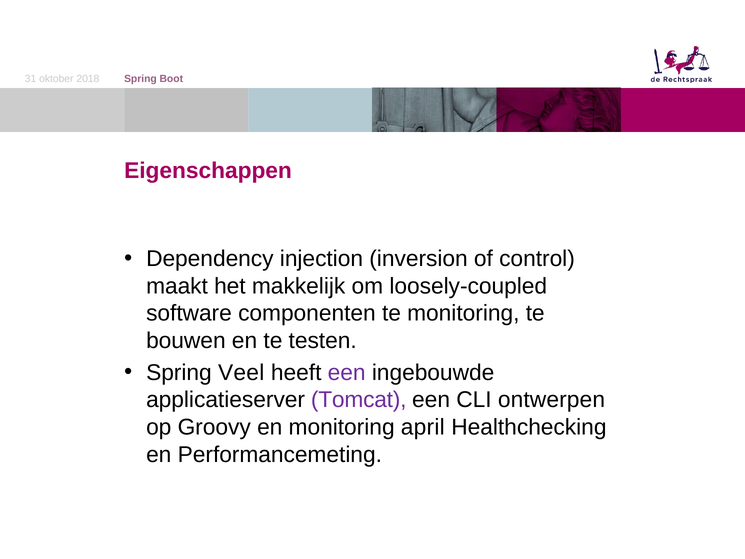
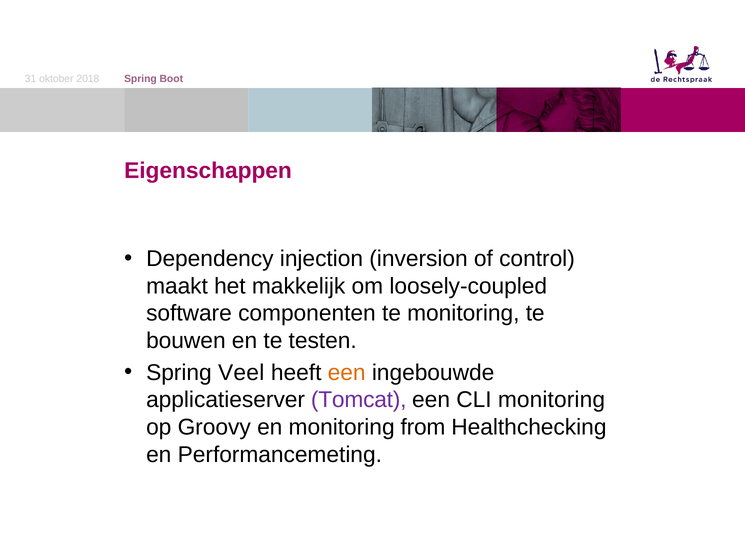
een at (347, 372) colour: purple -> orange
CLI ontwerpen: ontwerpen -> monitoring
april: april -> from
